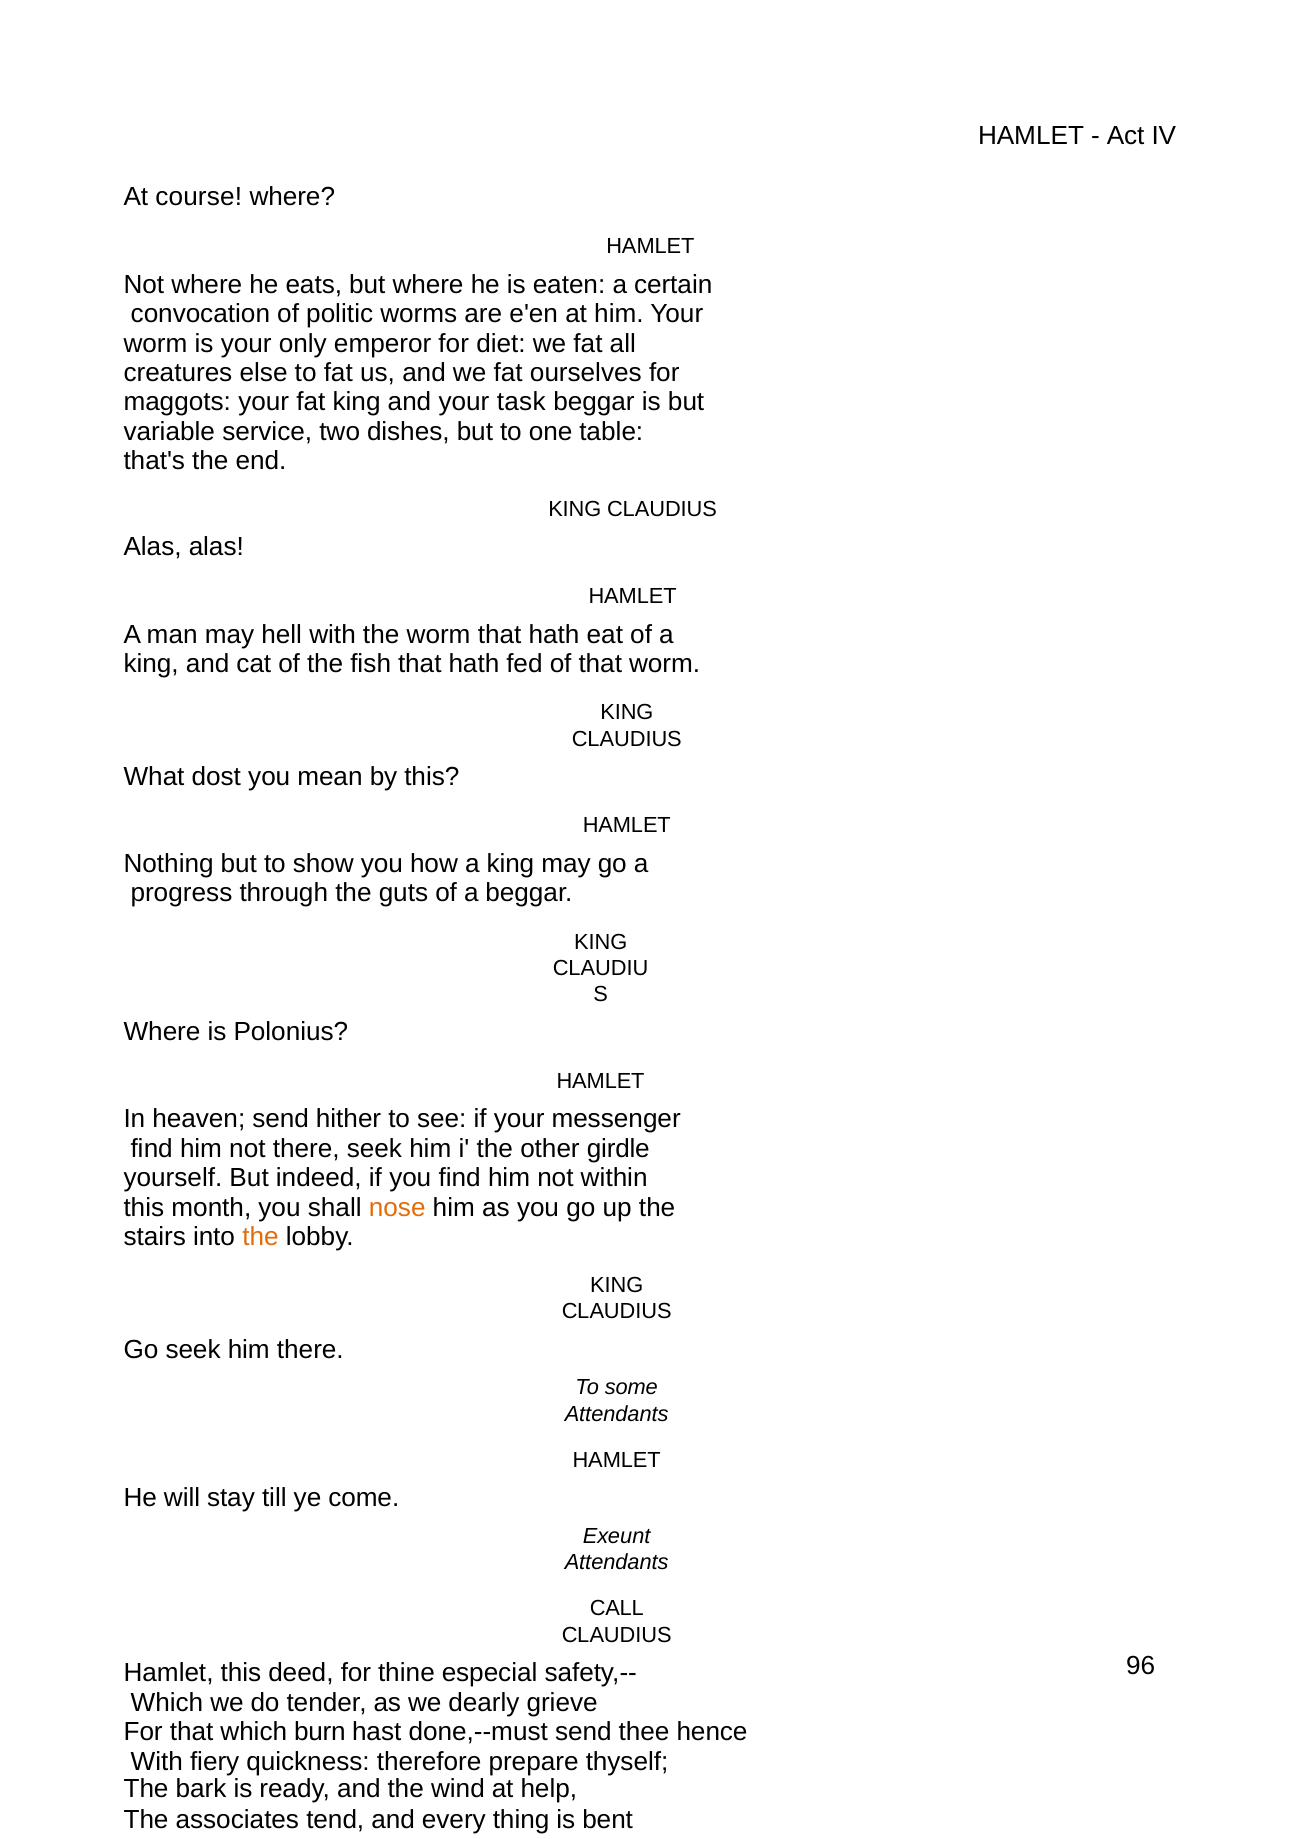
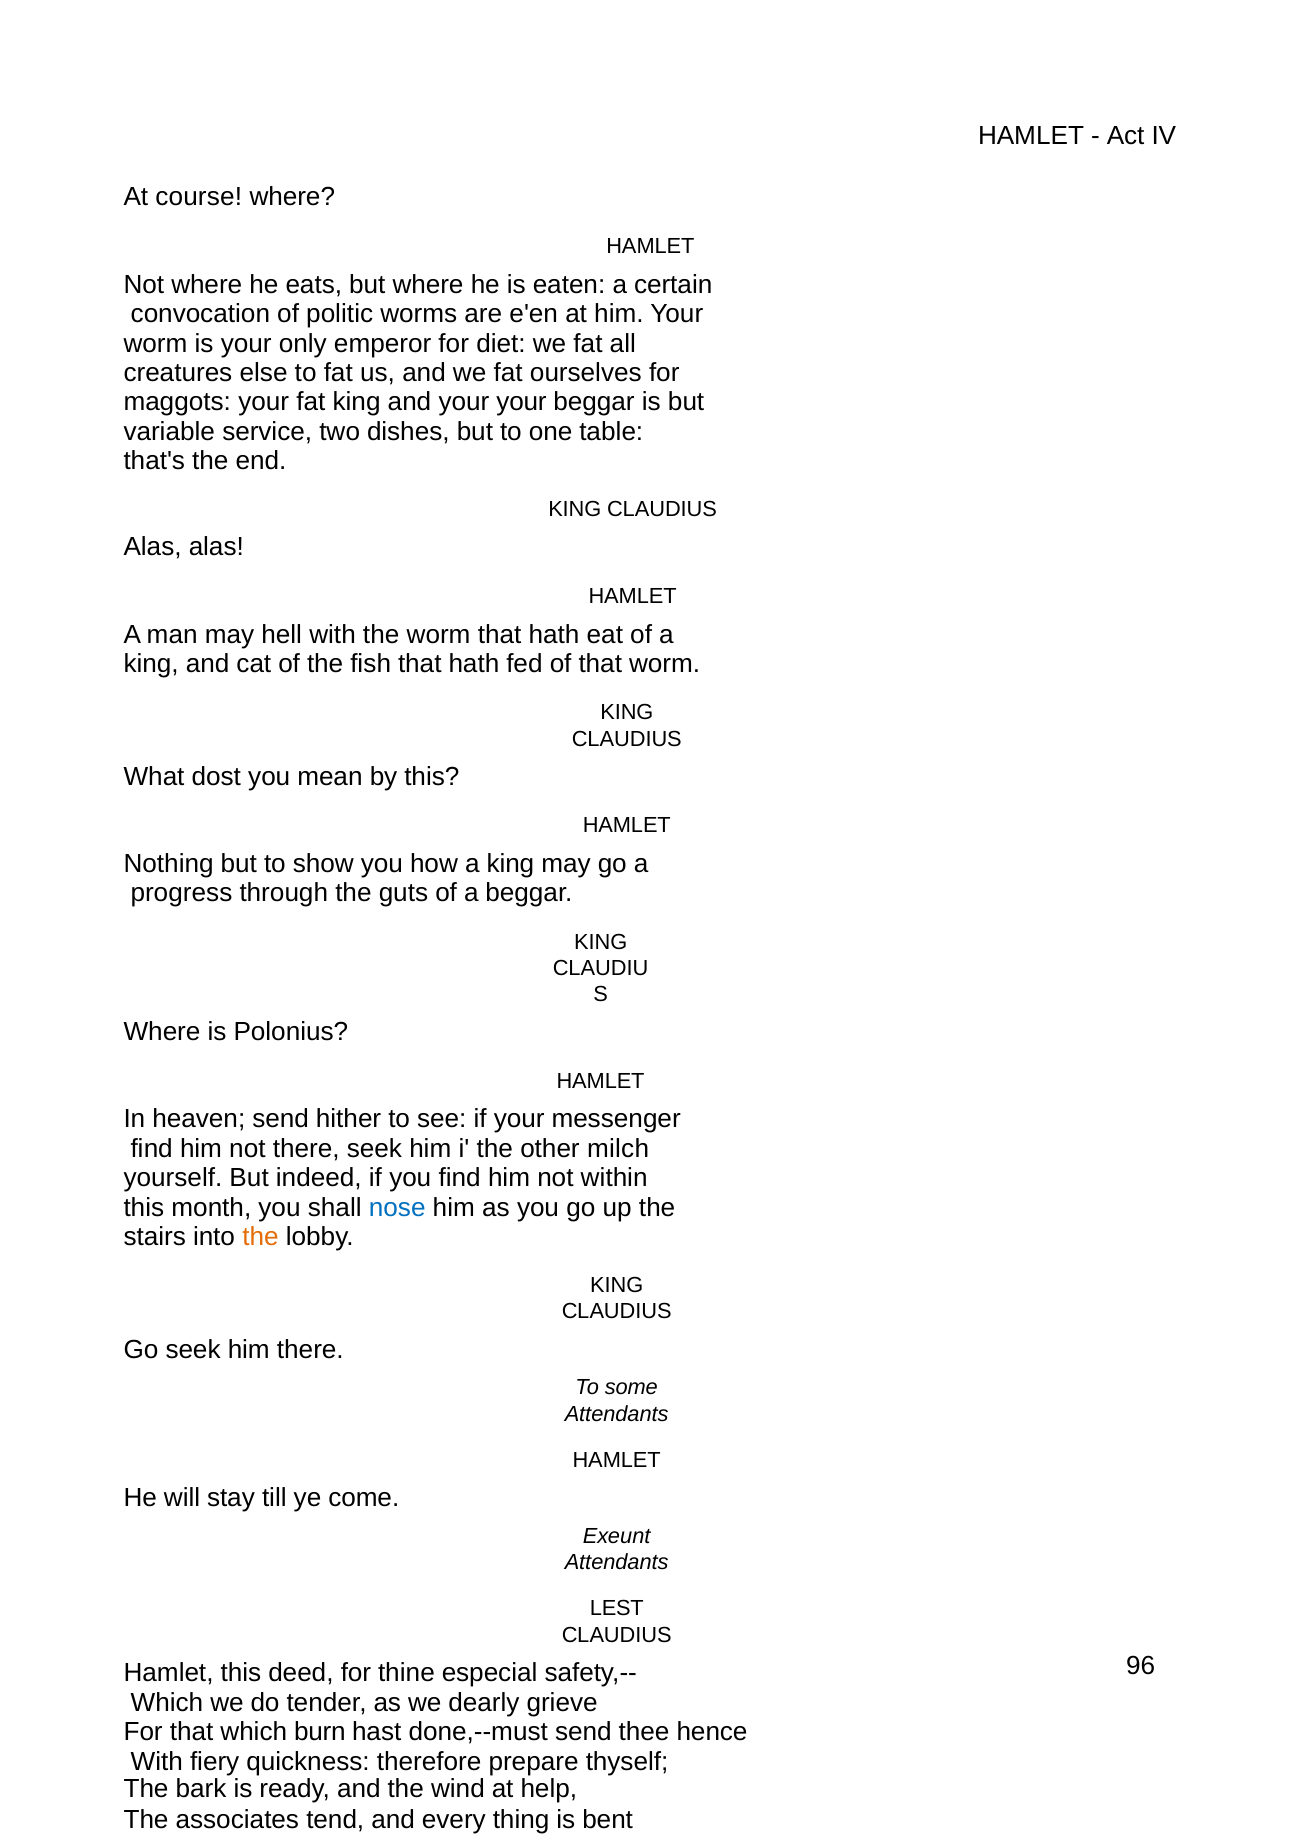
your task: task -> your
girdle: girdle -> milch
nose colour: orange -> blue
CALL: CALL -> LEST
